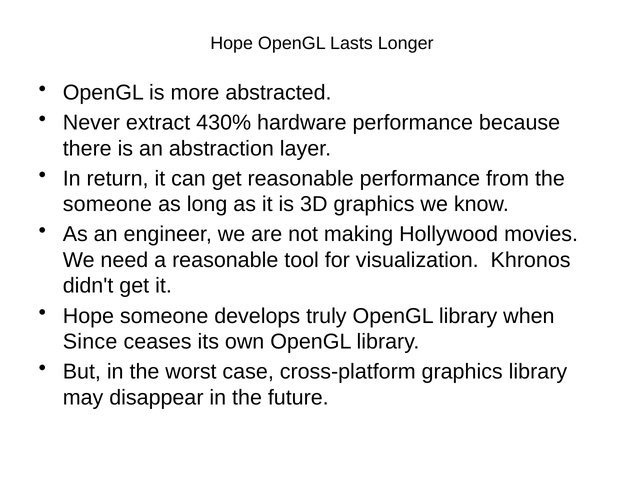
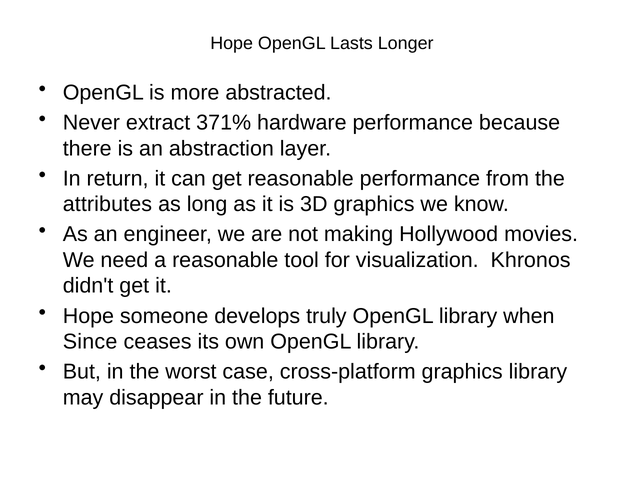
430%: 430% -> 371%
someone at (107, 204): someone -> attributes
